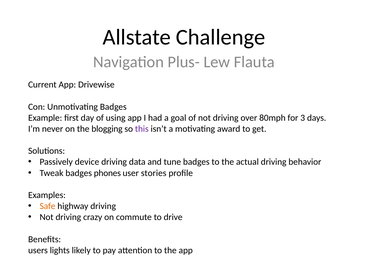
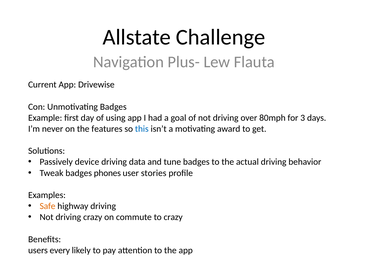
blogging: blogging -> features
this colour: purple -> blue
to drive: drive -> crazy
lights: lights -> every
